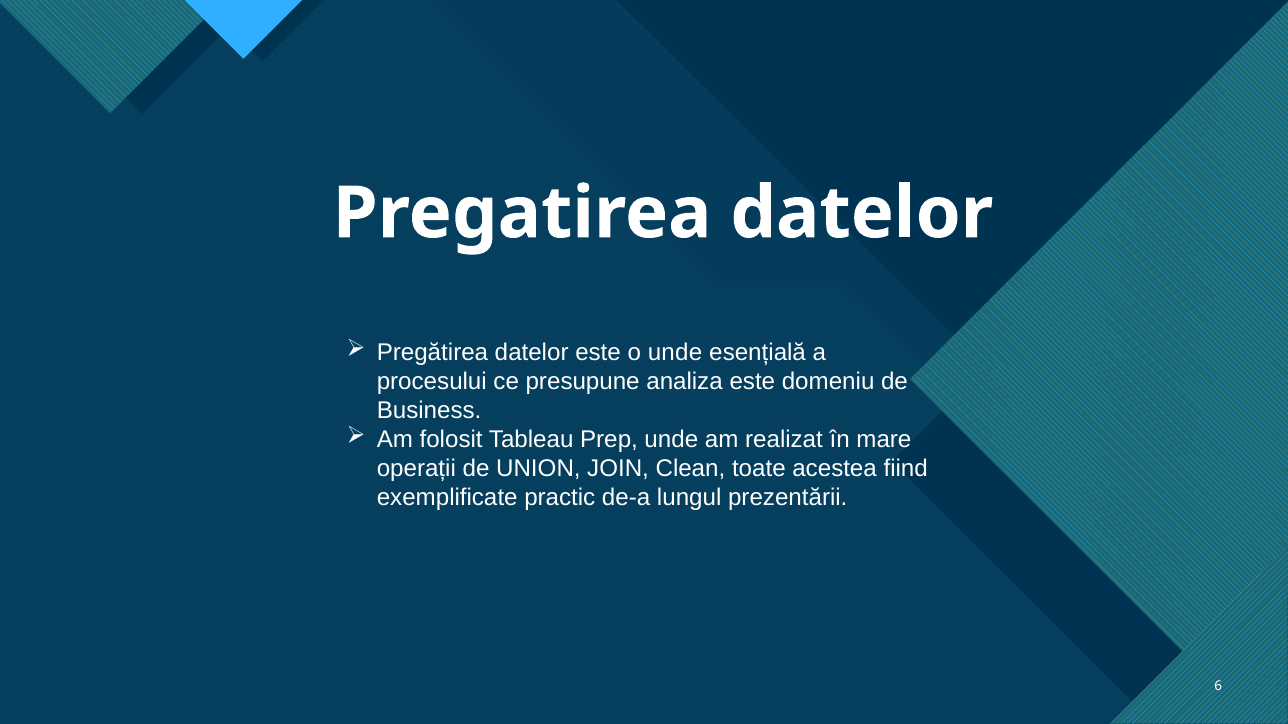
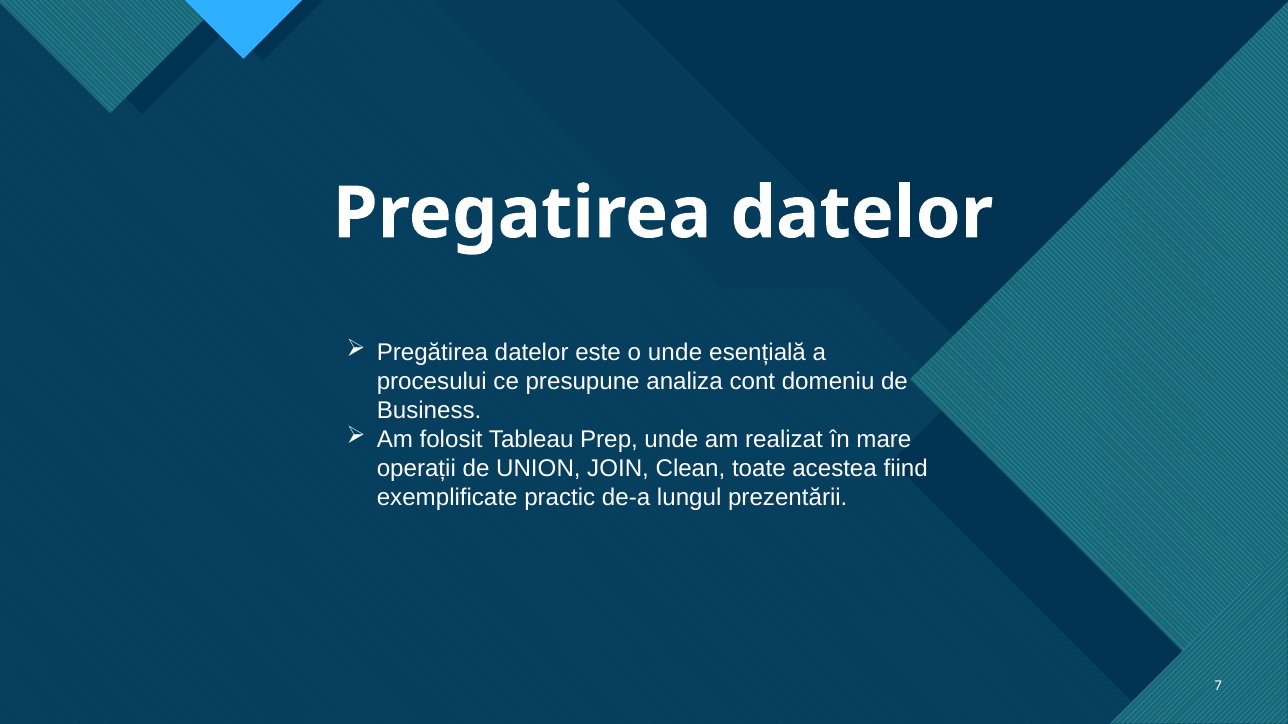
analiza este: este -> cont
6: 6 -> 7
